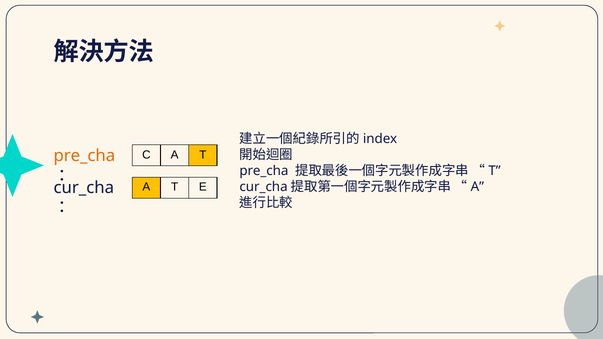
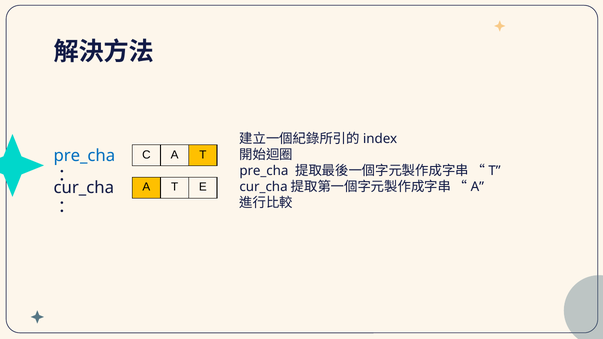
pre_cha at (84, 156) colour: orange -> blue
